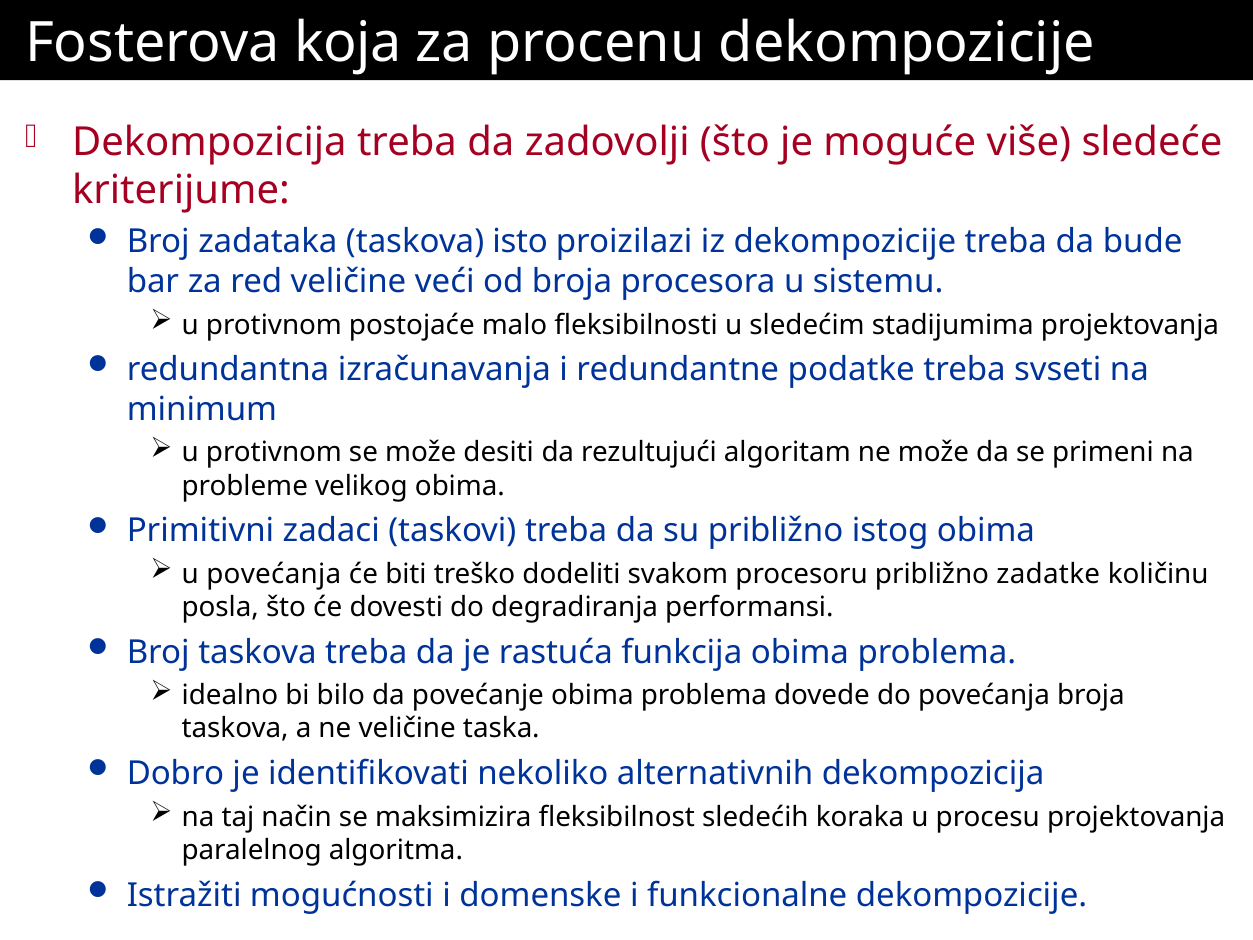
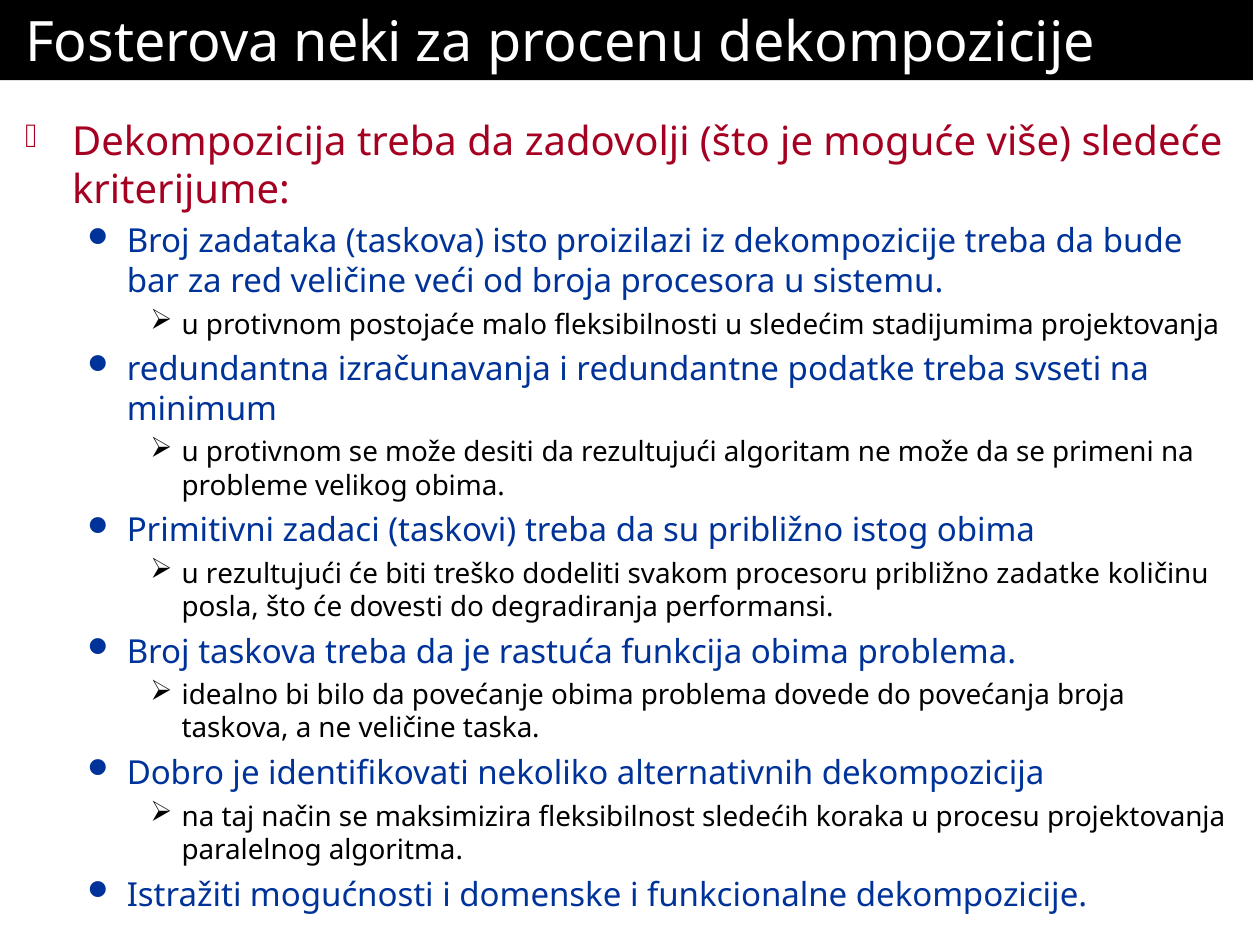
koja: koja -> neki
u povećanja: povećanja -> rezultujući
